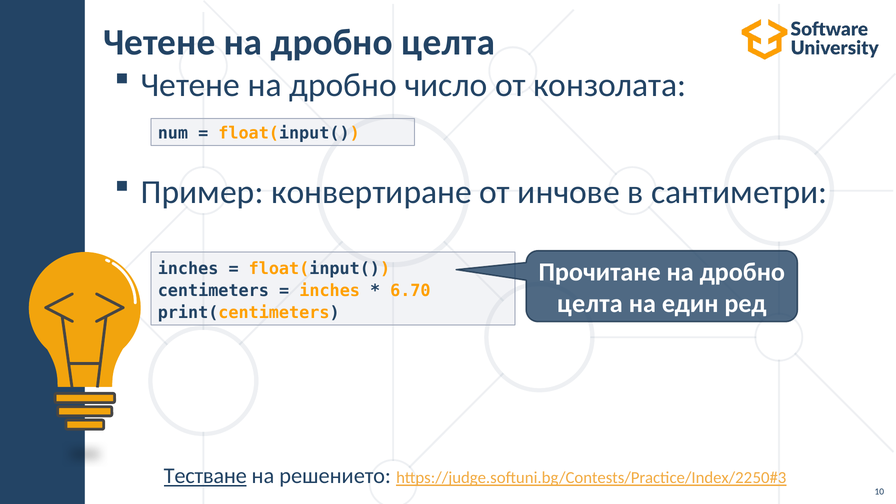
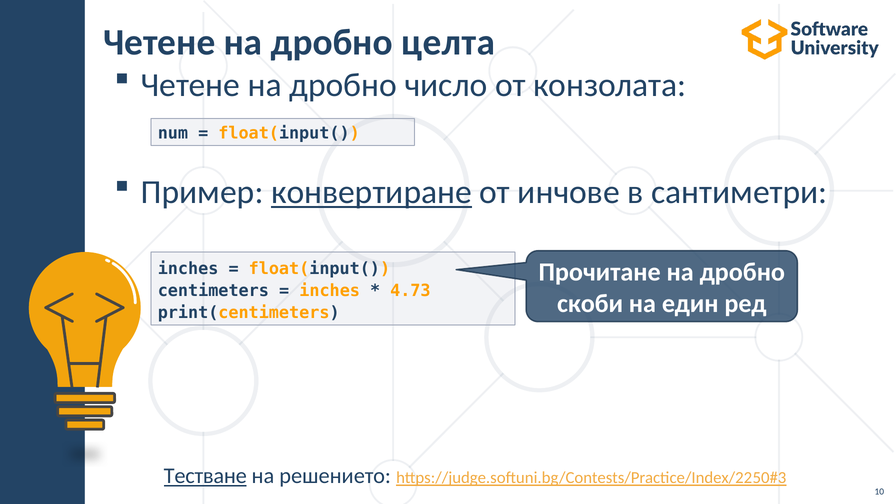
конвертиране underline: none -> present
6.70: 6.70 -> 4.73
целта at (590, 304): целта -> скоби
